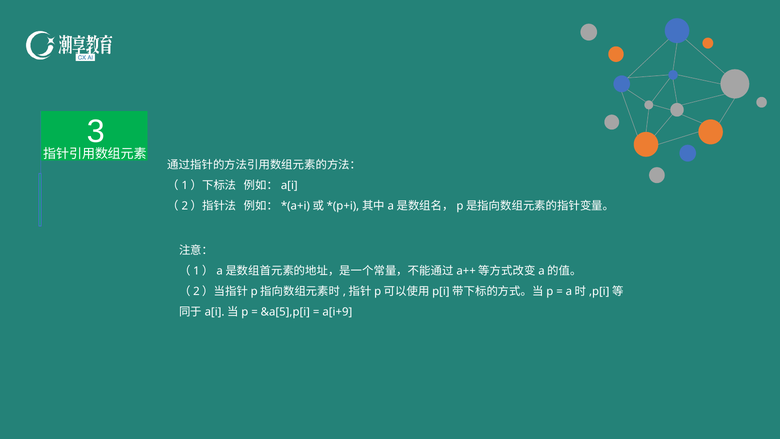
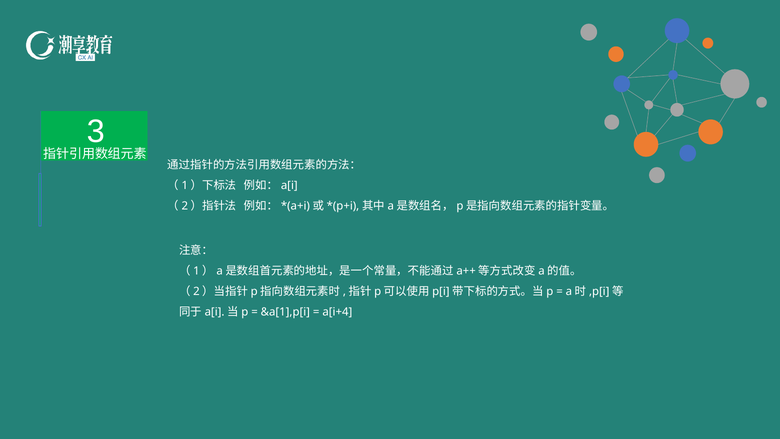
&a[5],p[i: &a[5],p[i -> &a[1],p[i
a[i+9: a[i+9 -> a[i+4
